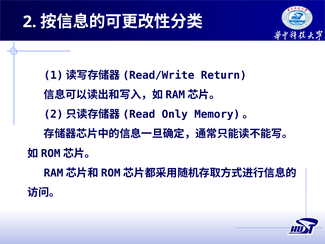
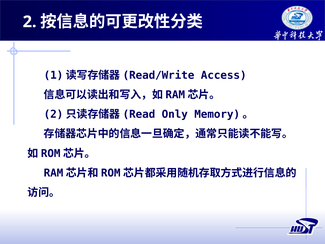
Return: Return -> Access
